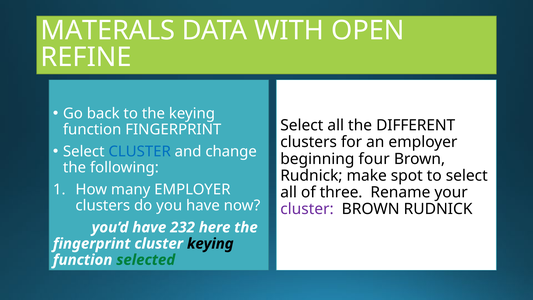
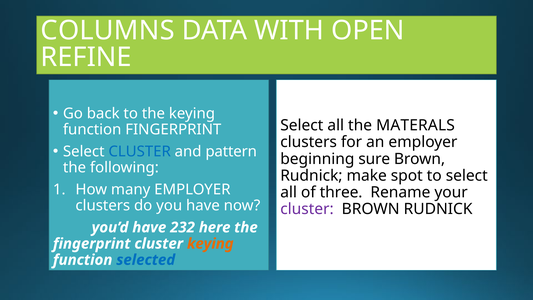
MATERALS: MATERALS -> COLUMNS
DIFFERENT: DIFFERENT -> MATERALS
change: change -> pattern
four: four -> sure
keying at (210, 244) colour: black -> orange
selected colour: green -> blue
